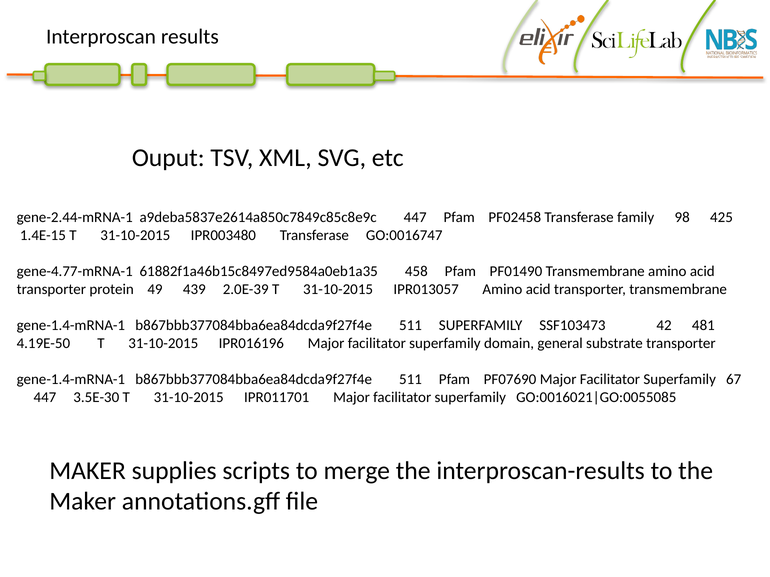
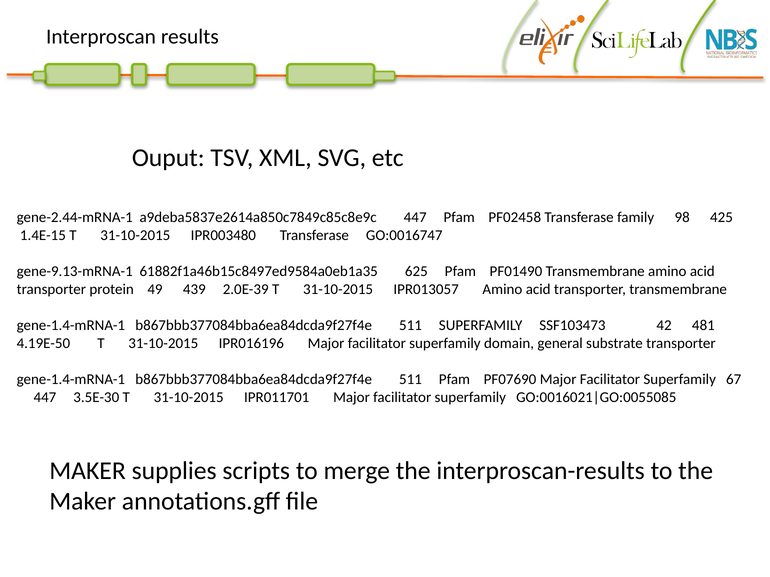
gene-4.77-mRNA-1: gene-4.77-mRNA-1 -> gene-9.13-mRNA-1
458: 458 -> 625
